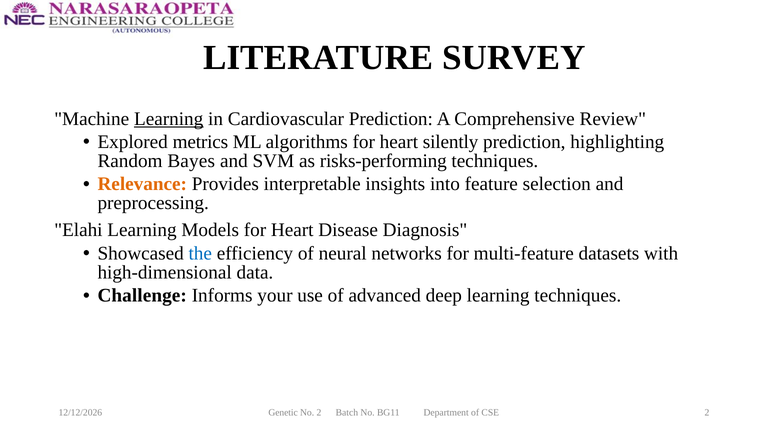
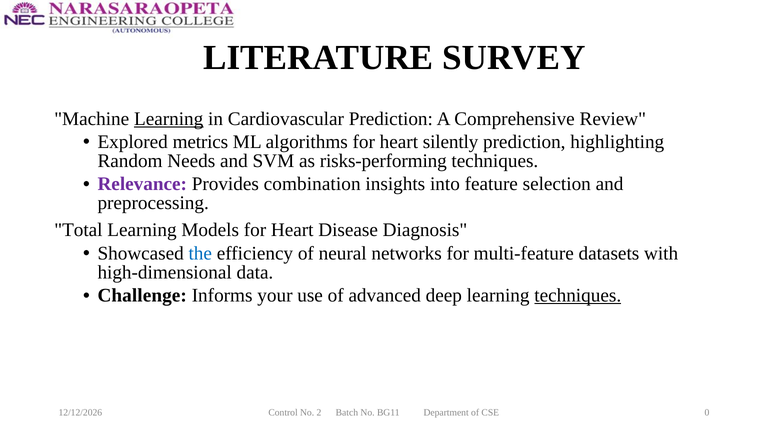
Bayes: Bayes -> Needs
Relevance colour: orange -> purple
interpretable: interpretable -> combination
Elahi: Elahi -> Total
techniques at (578, 295) underline: none -> present
Genetic: Genetic -> Control
CSE 2: 2 -> 0
